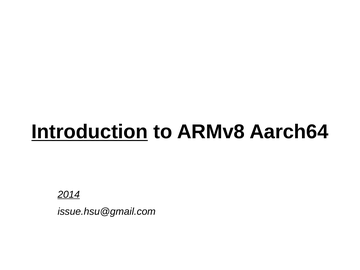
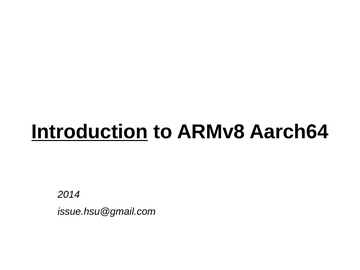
2014 underline: present -> none
